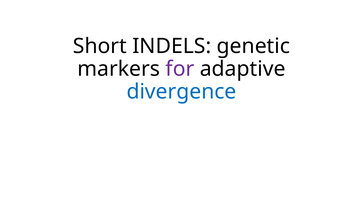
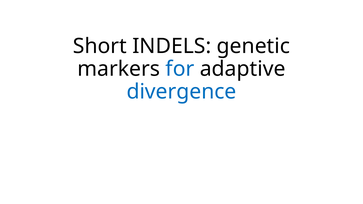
for colour: purple -> blue
